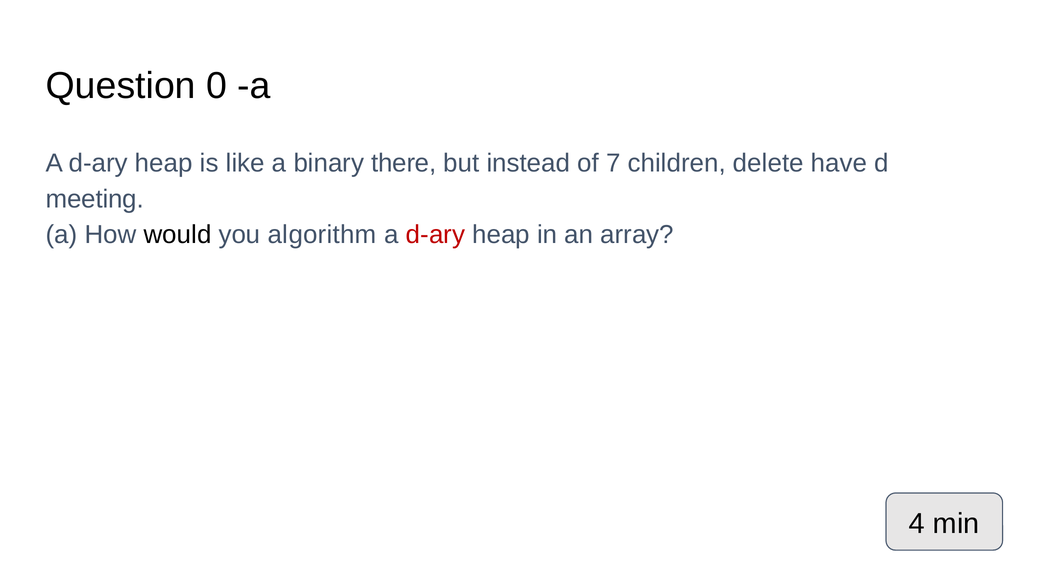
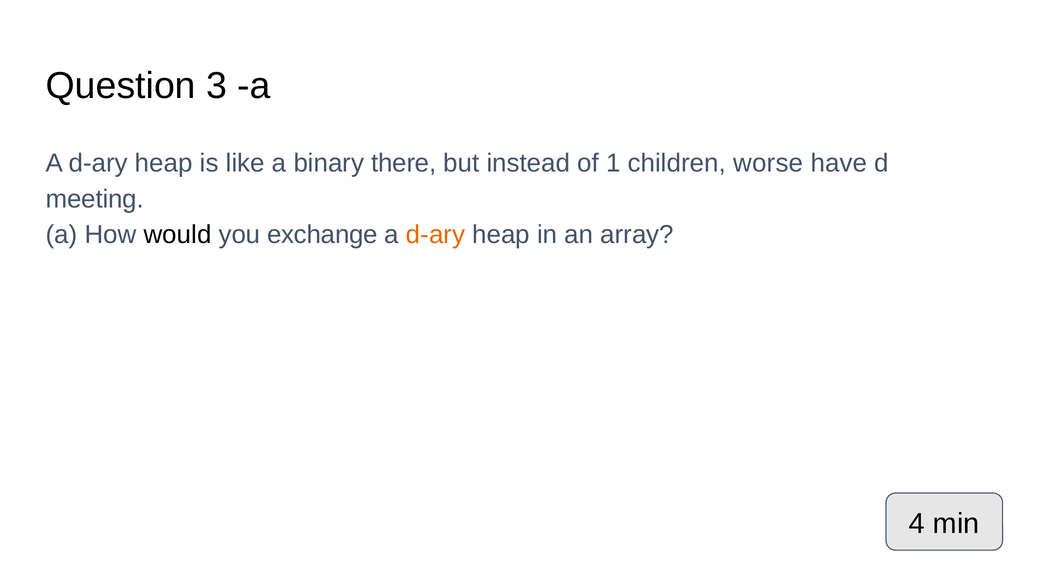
0: 0 -> 3
7: 7 -> 1
delete: delete -> worse
algorithm: algorithm -> exchange
d-ary at (435, 235) colour: red -> orange
